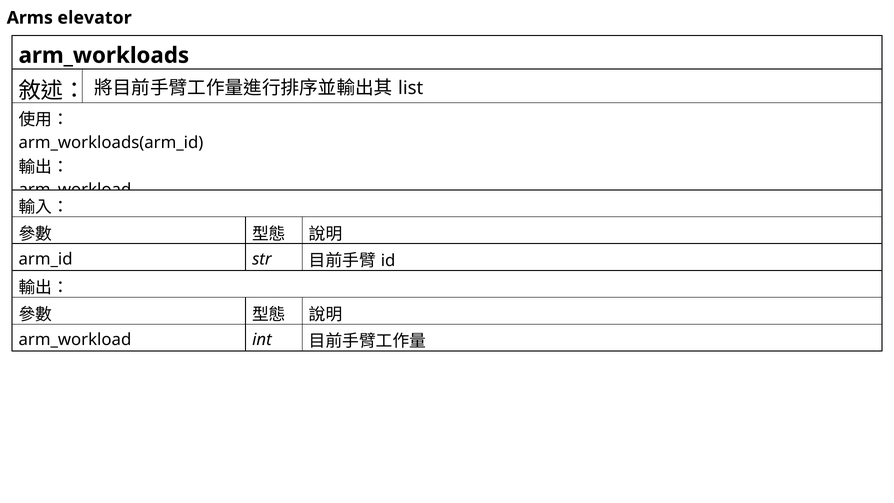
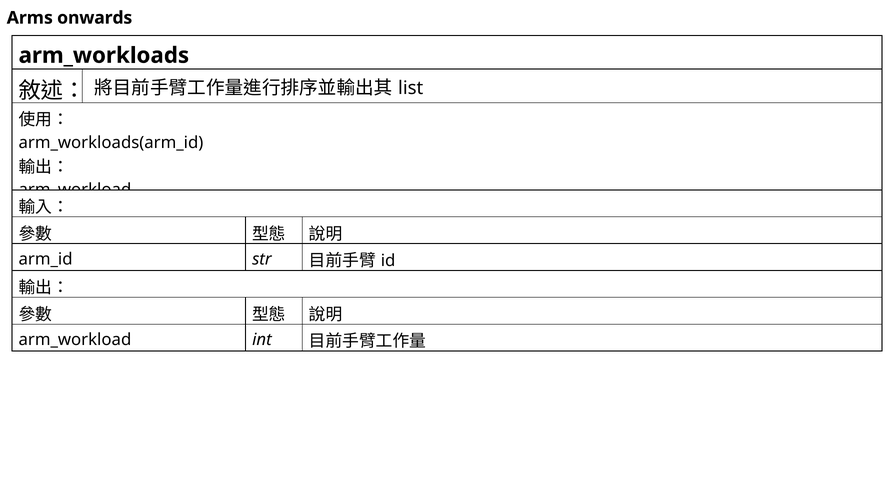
elevator: elevator -> onwards
